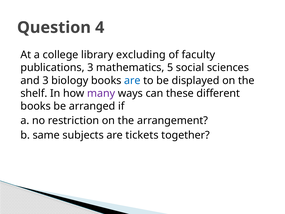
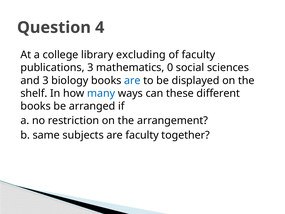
5: 5 -> 0
many colour: purple -> blue
are tickets: tickets -> faculty
